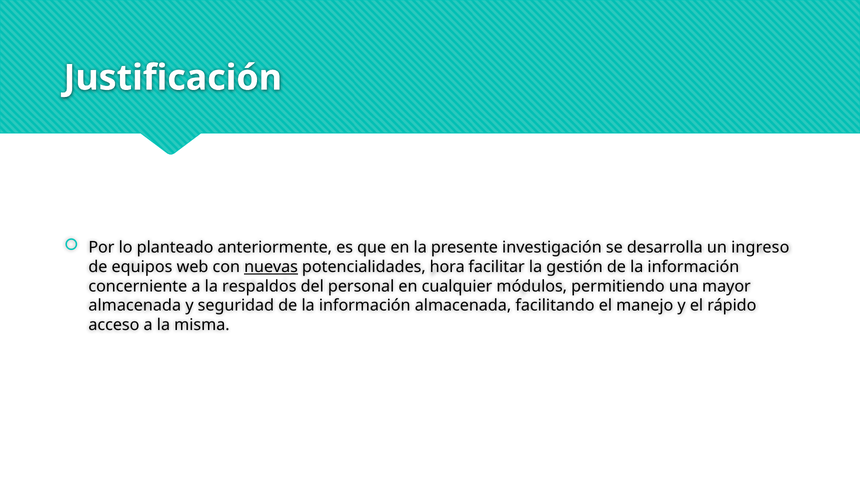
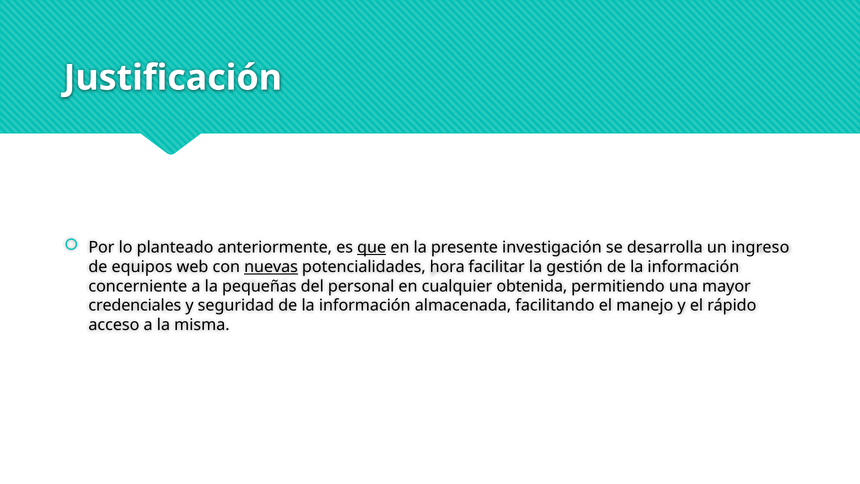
que underline: none -> present
respaldos: respaldos -> pequeñas
módulos: módulos -> obtenida
almacenada at (135, 305): almacenada -> credenciales
